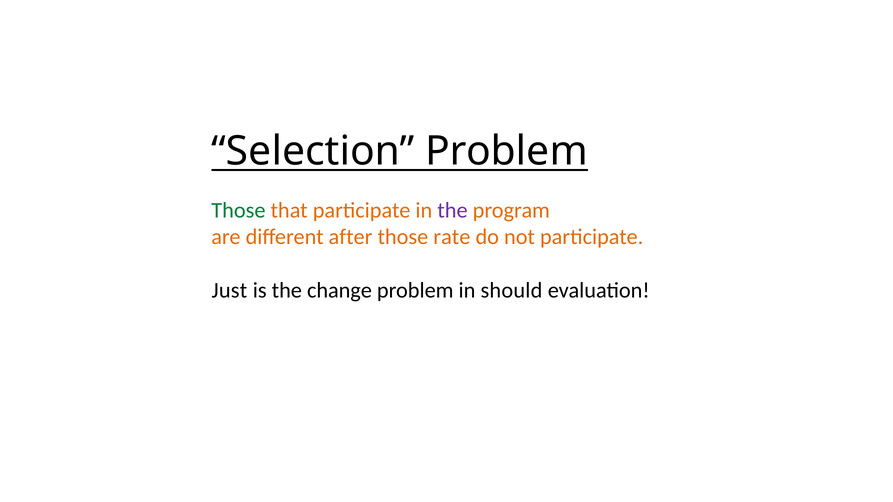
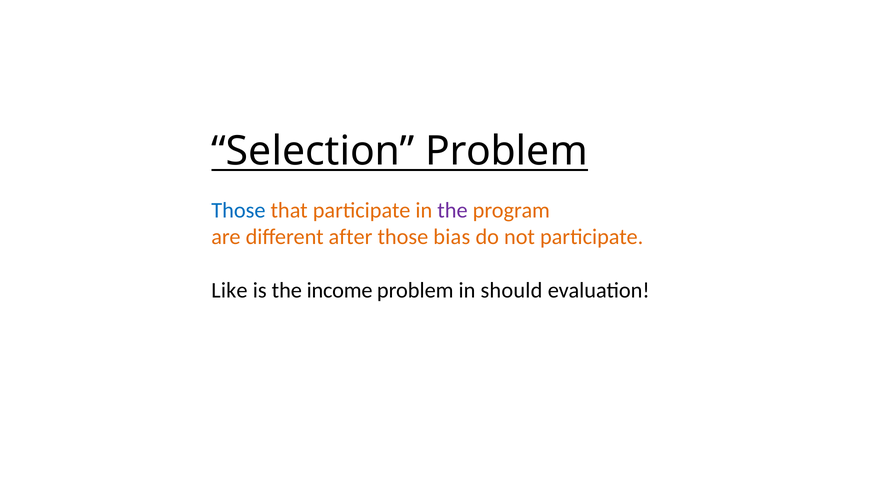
Those at (238, 210) colour: green -> blue
rate: rate -> bias
Just: Just -> Like
change: change -> income
